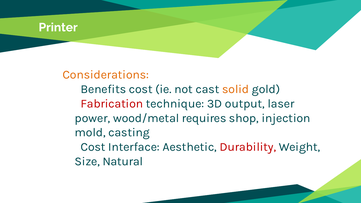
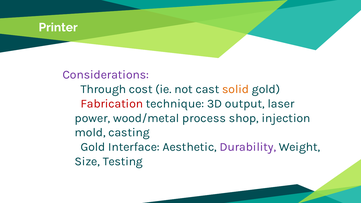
Considerations colour: orange -> purple
Benefits: Benefits -> Through
requires: requires -> process
Cost at (93, 147): Cost -> Gold
Durability colour: red -> purple
Natural: Natural -> Testing
